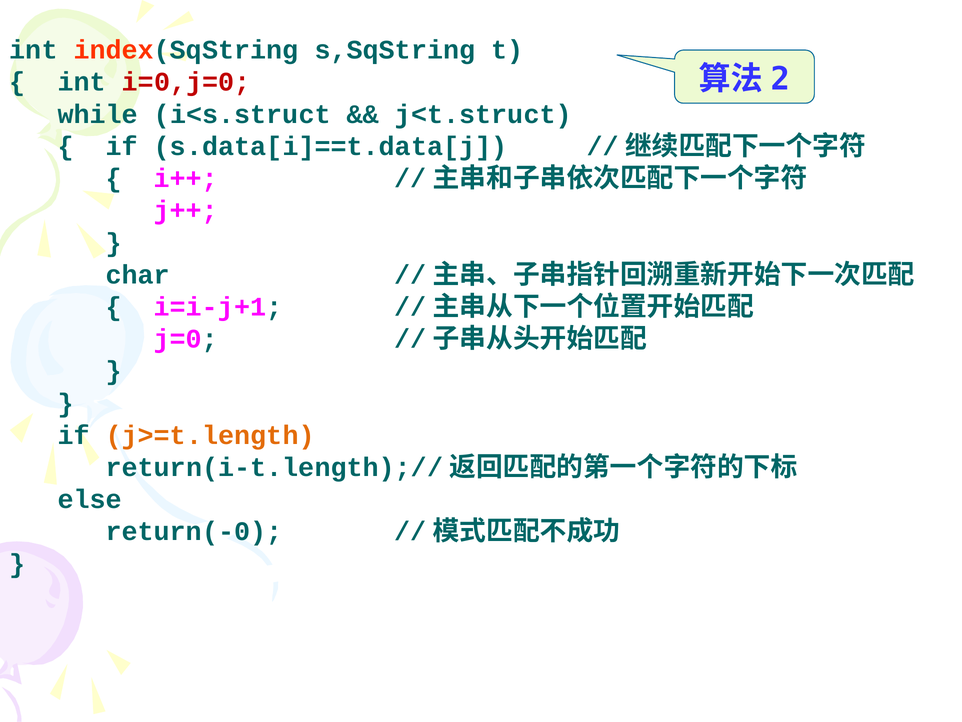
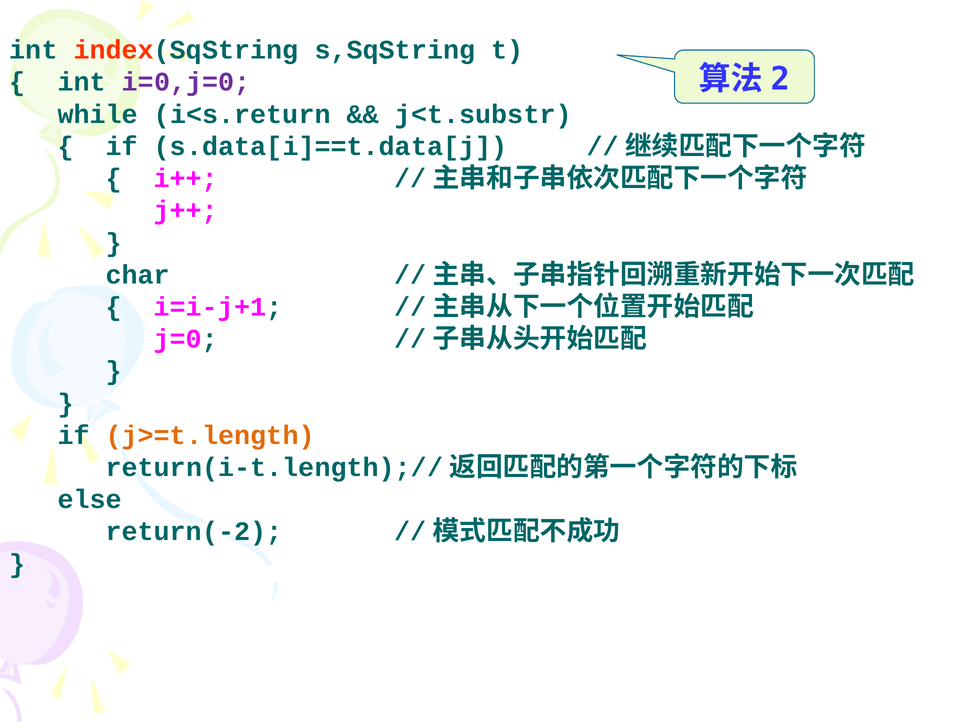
i=0,j=0 colour: red -> purple
i<s.struct: i<s.struct -> i<s.return
j<t.struct: j<t.struct -> j<t.substr
return(-0: return(-0 -> return(-2
